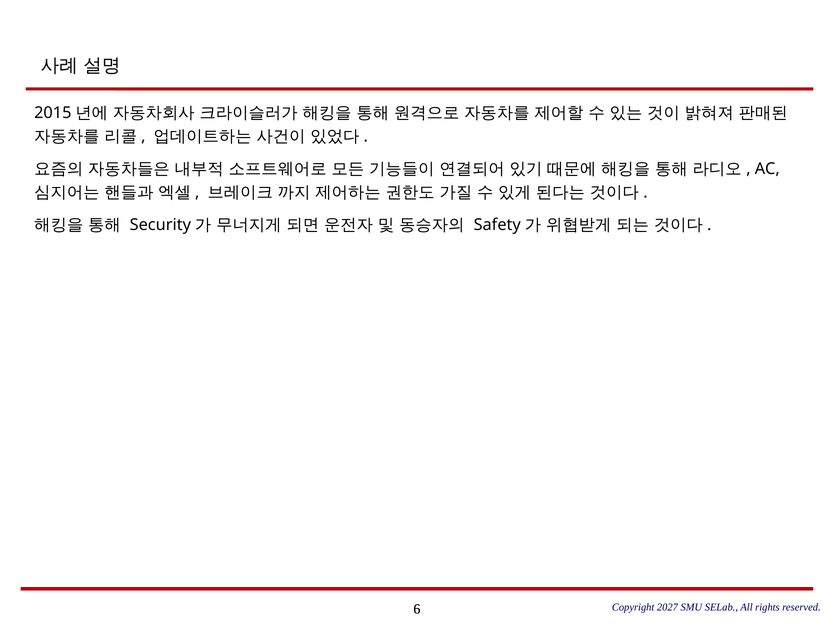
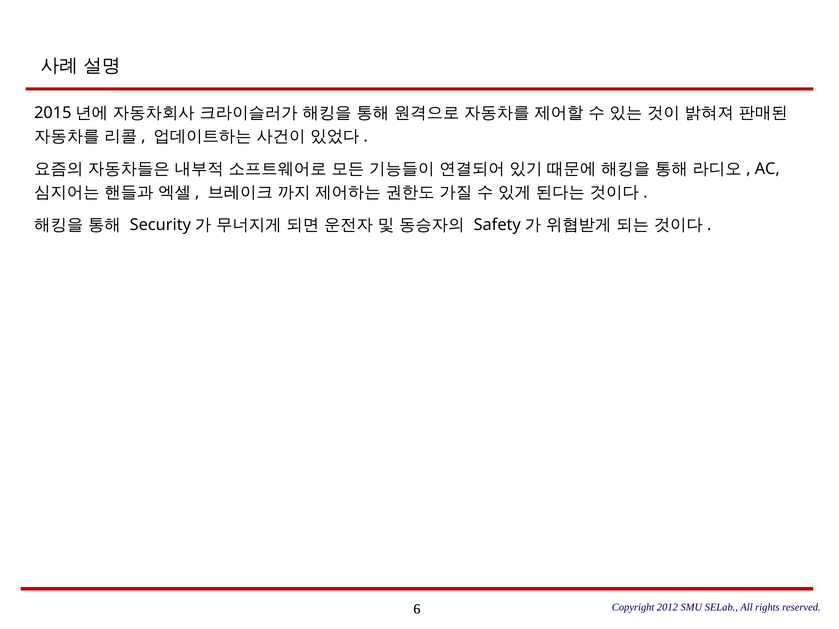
2027: 2027 -> 2012
